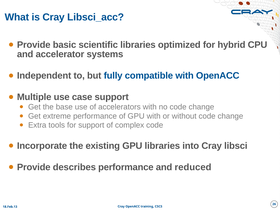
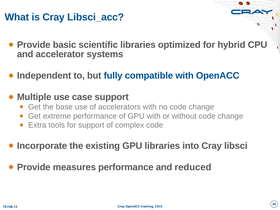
describes: describes -> measures
